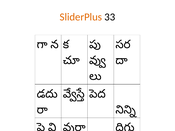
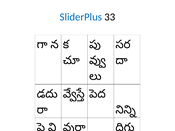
SliderPlus colour: orange -> blue
